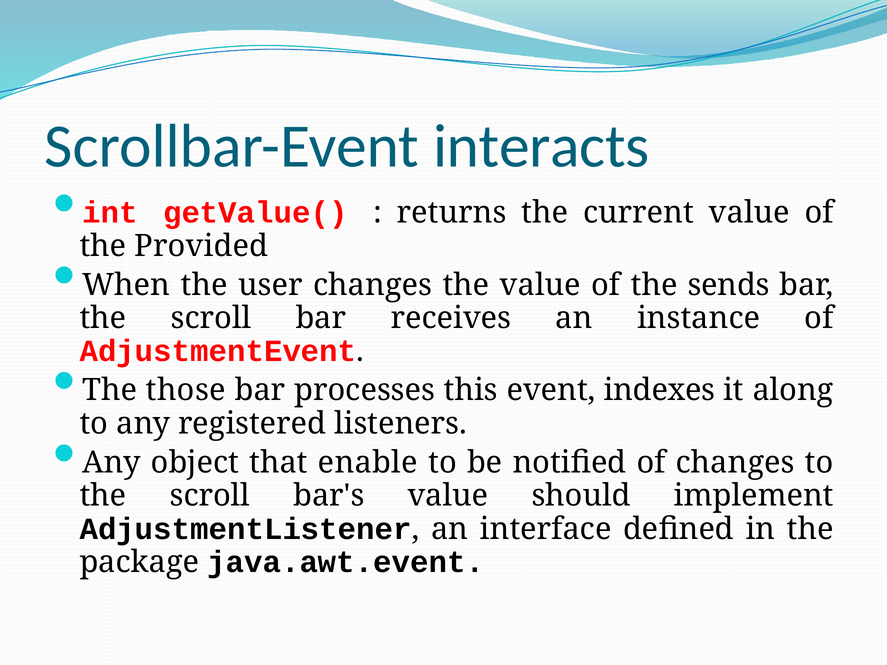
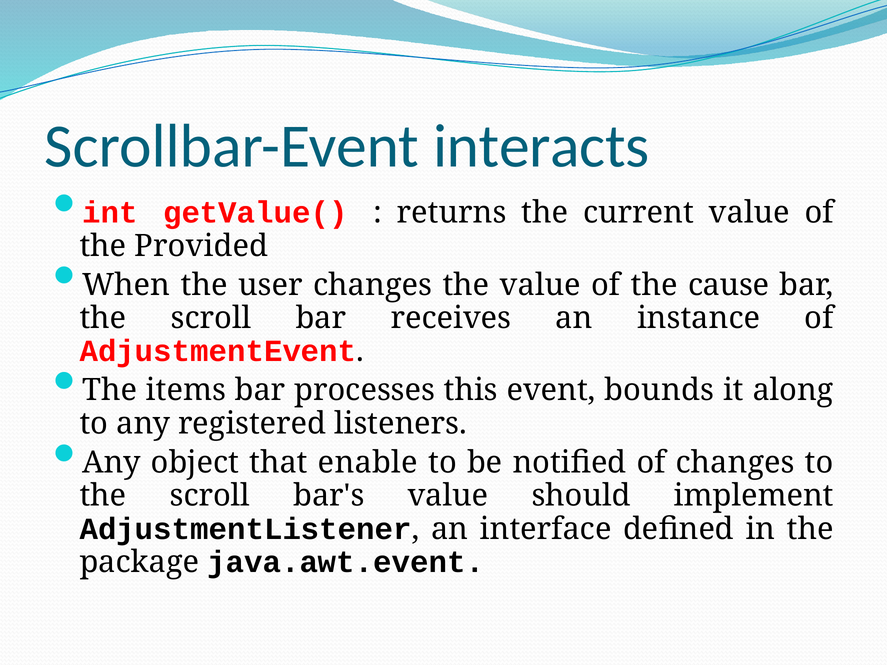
sends: sends -> cause
those: those -> items
indexes: indexes -> bounds
